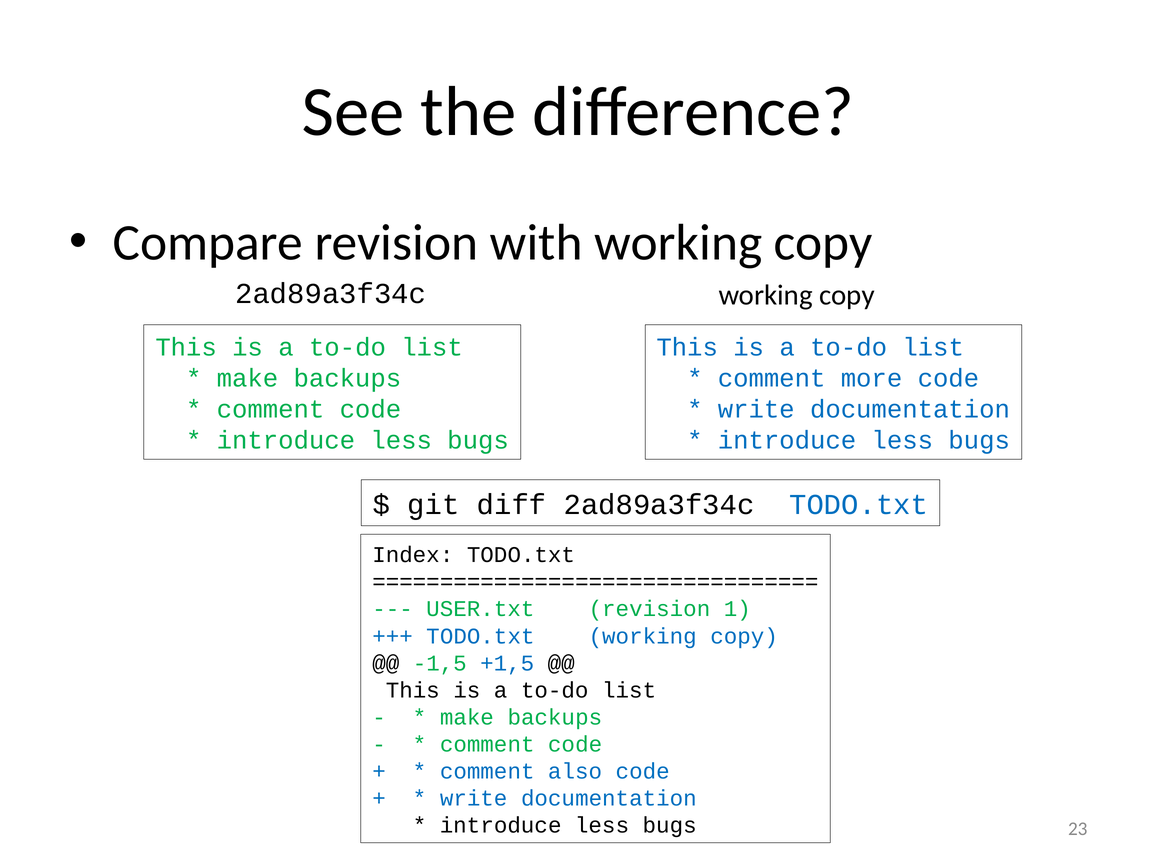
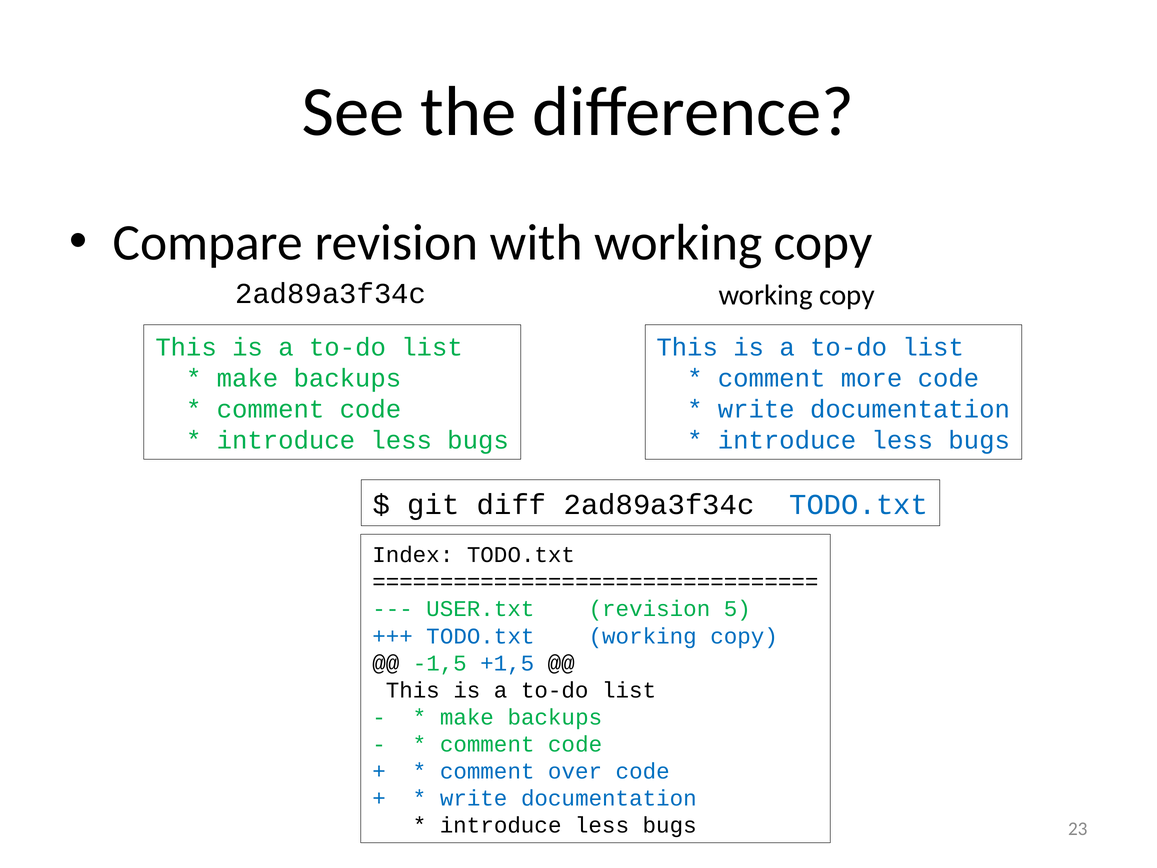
1: 1 -> 5
also: also -> over
